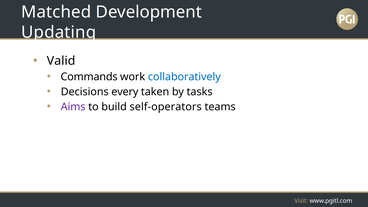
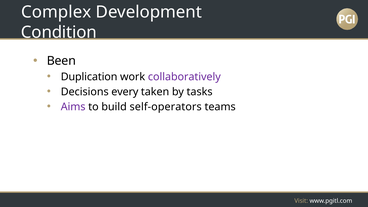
Matched: Matched -> Complex
Updating: Updating -> Condition
Valid: Valid -> Been
Commands: Commands -> Duplication
collaboratively colour: blue -> purple
